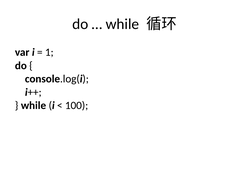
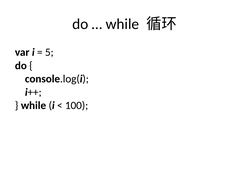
1: 1 -> 5
